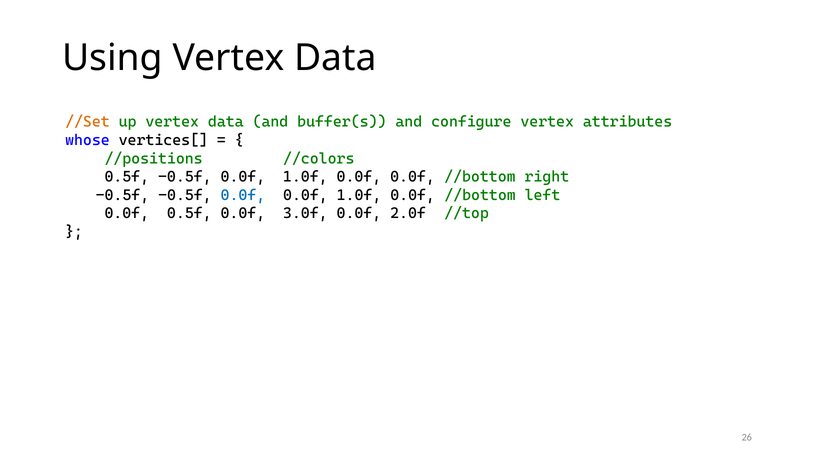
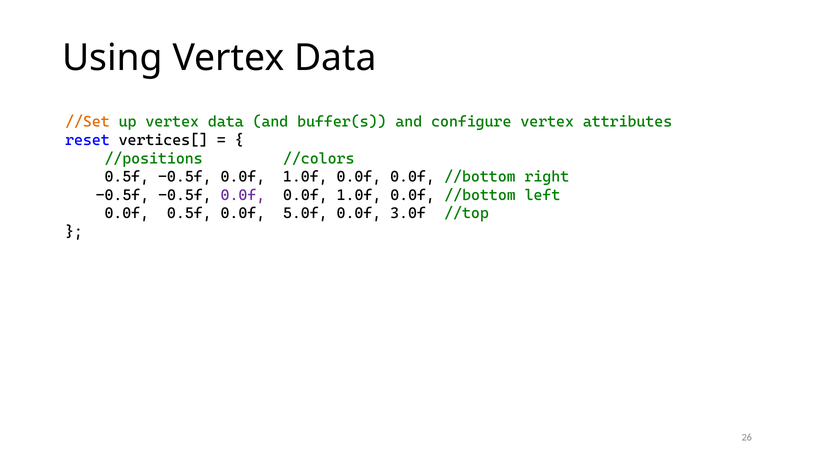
whose: whose -> reset
0.0f at (243, 195) colour: blue -> purple
3.0f: 3.0f -> 5.0f
2.0f: 2.0f -> 3.0f
